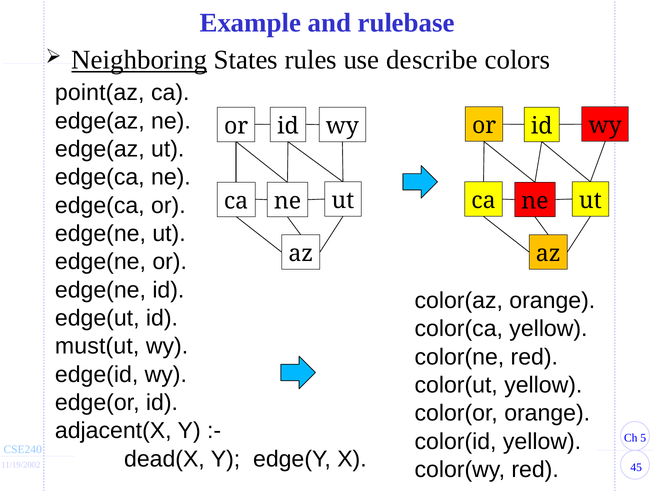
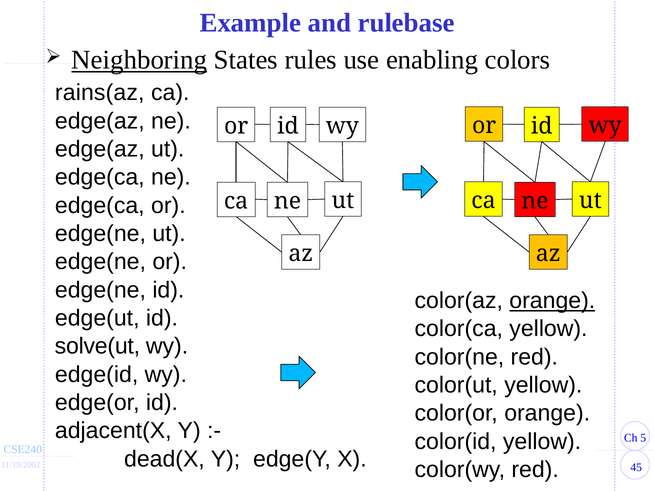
describe: describe -> enabling
point(az: point(az -> rains(az
orange at (552, 300) underline: none -> present
must(ut: must(ut -> solve(ut
